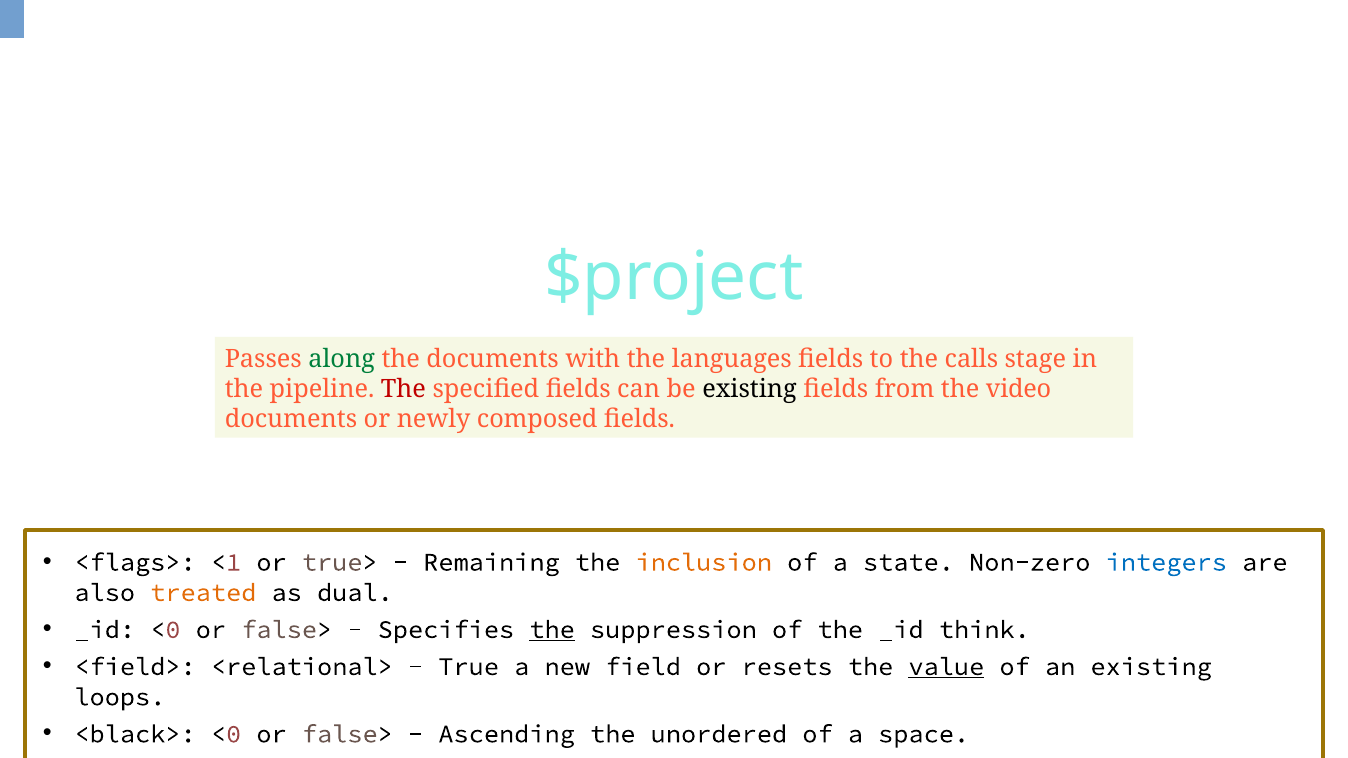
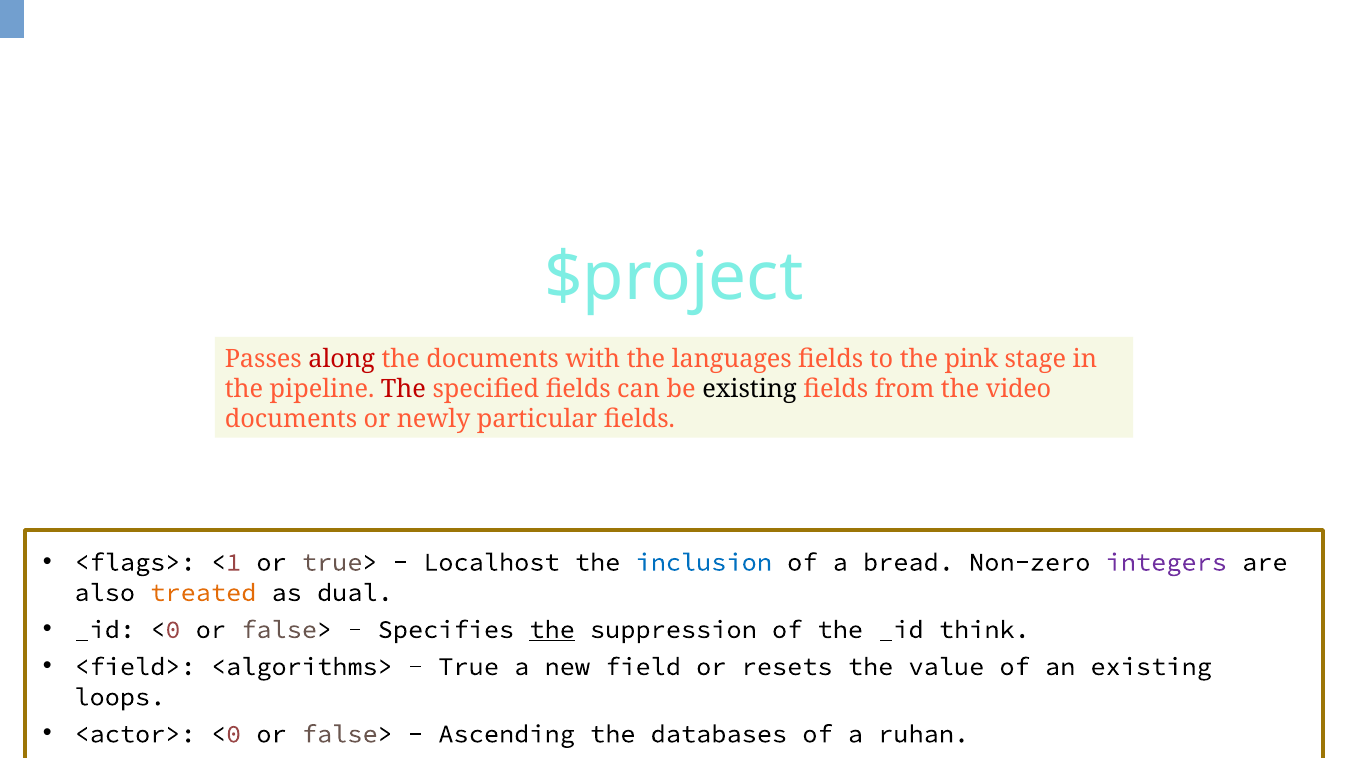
along colour: green -> red
calls: calls -> pink
composed: composed -> particular
Remaining: Remaining -> Localhost
inclusion colour: orange -> blue
state: state -> bread
integers colour: blue -> purple
<relational>: <relational> -> <algorithms>
value underline: present -> none
<black>: <black> -> <actor>
unordered: unordered -> databases
space: space -> ruhan
